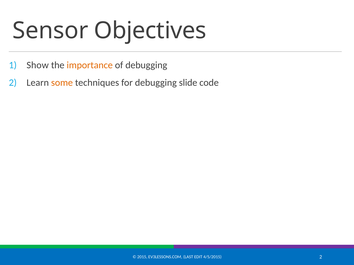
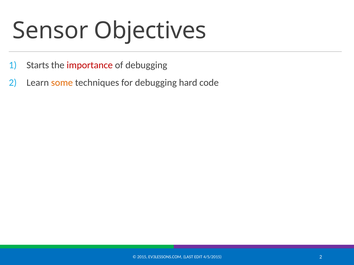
Show: Show -> Starts
importance colour: orange -> red
slide: slide -> hard
